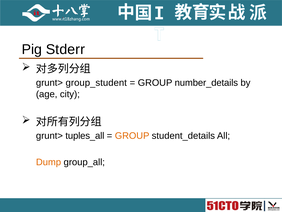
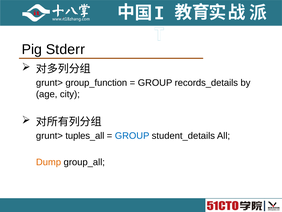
group_student: group_student -> group_function
number_details: number_details -> records_details
GROUP at (132, 136) colour: orange -> blue
